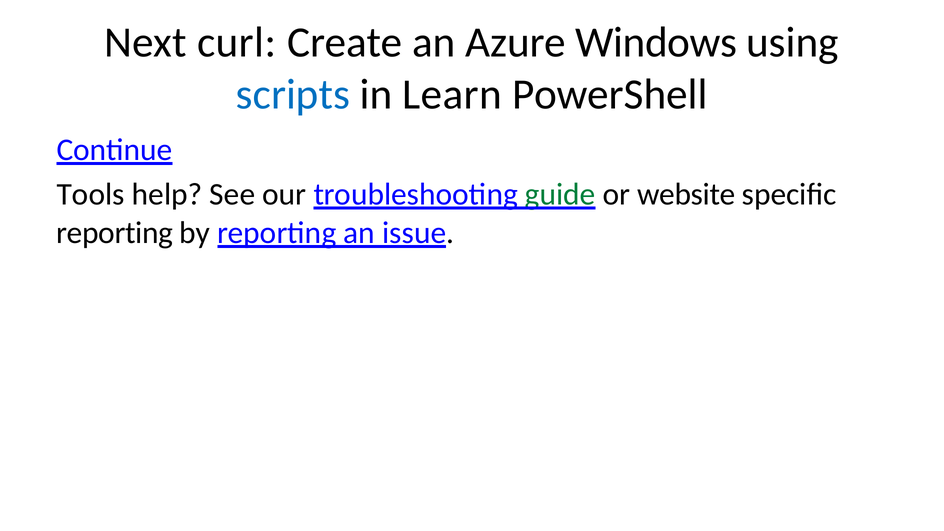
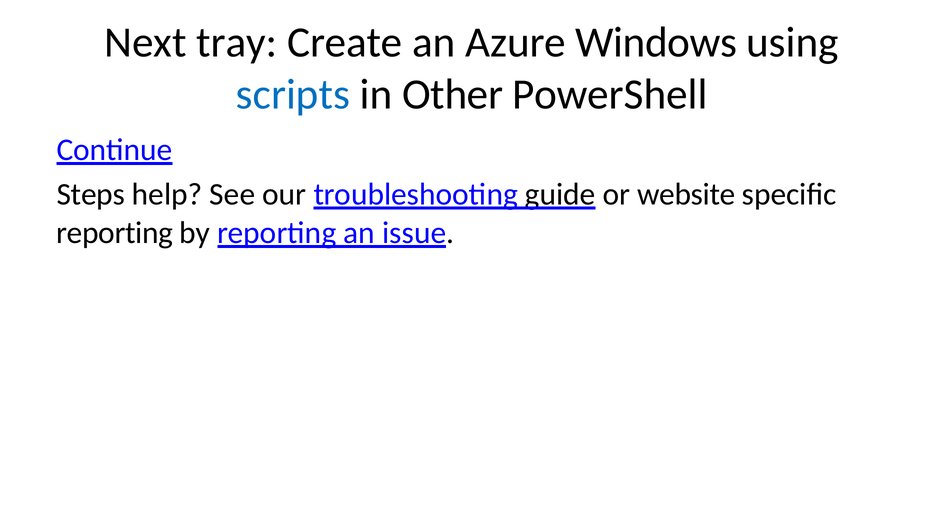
curl: curl -> tray
Learn: Learn -> Other
Tools: Tools -> Steps
guide colour: green -> black
